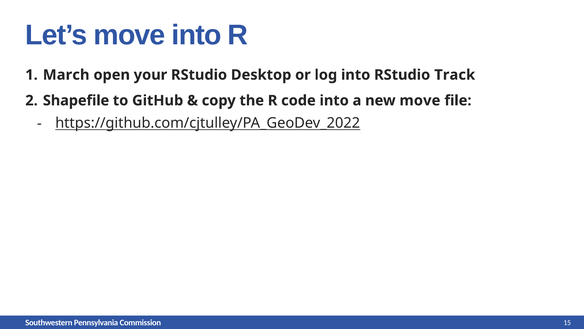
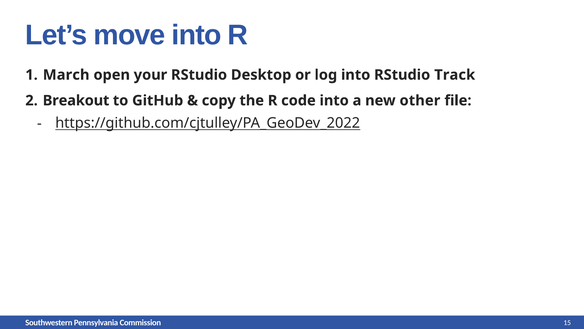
Shapefile: Shapefile -> Breakout
new move: move -> other
